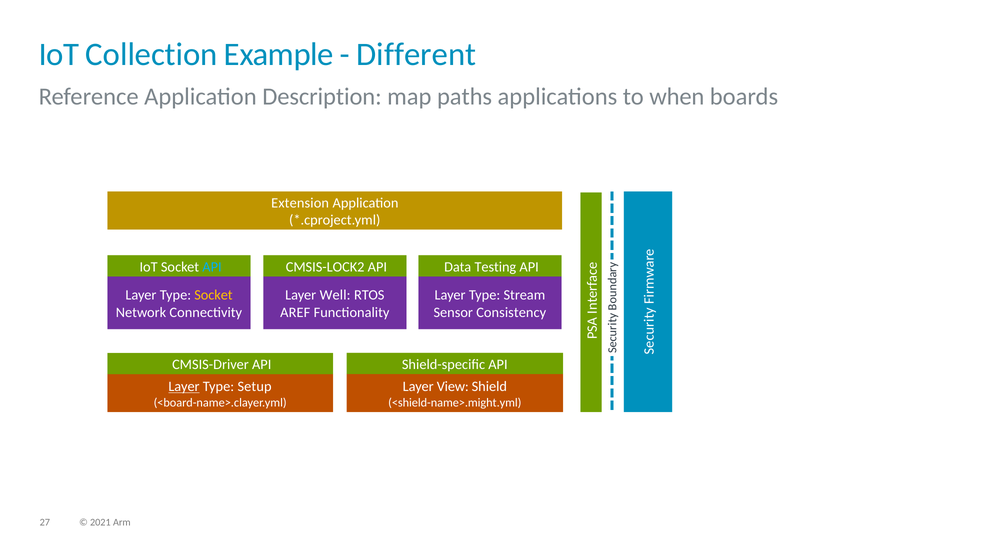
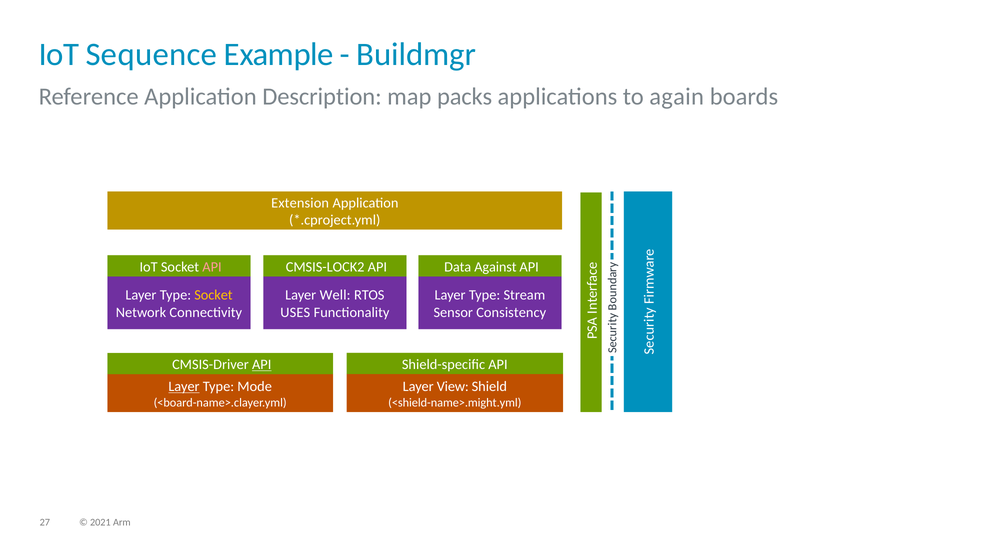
Collection: Collection -> Sequence
Different: Different -> Buildmgr
paths: paths -> packs
when: when -> again
API at (212, 267) colour: light blue -> pink
Testing: Testing -> Against
AREF: AREF -> USES
API at (262, 365) underline: none -> present
Setup: Setup -> Mode
